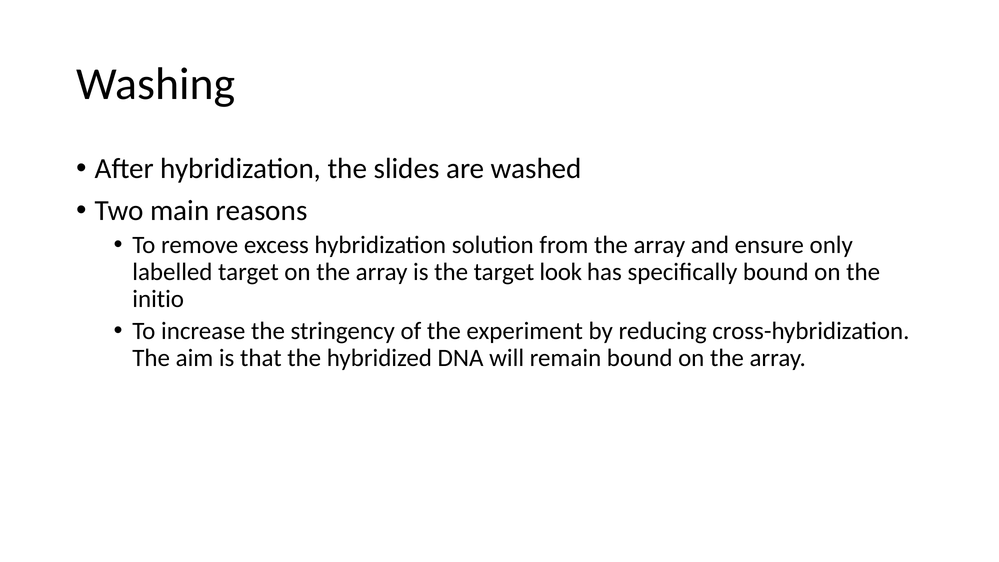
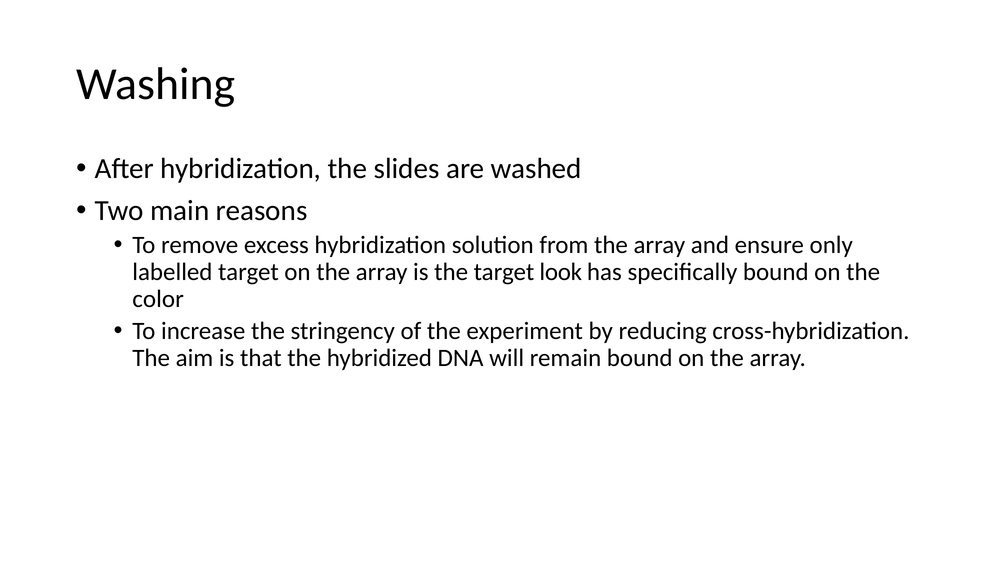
initio: initio -> color
